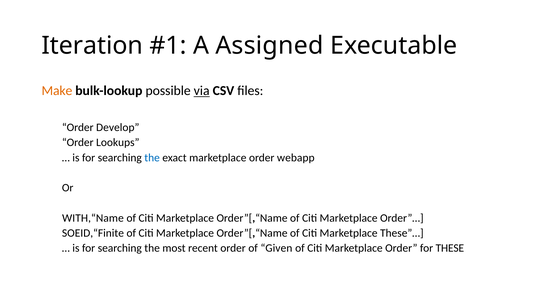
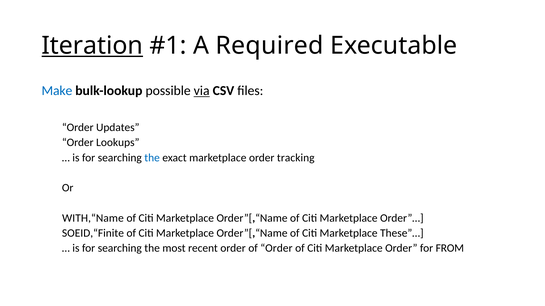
Iteration underline: none -> present
Assigned: Assigned -> Required
Make colour: orange -> blue
Develop: Develop -> Updates
webapp: webapp -> tracking
of Given: Given -> Order
THESE: THESE -> FROM
